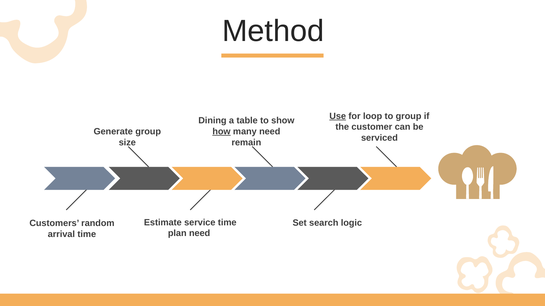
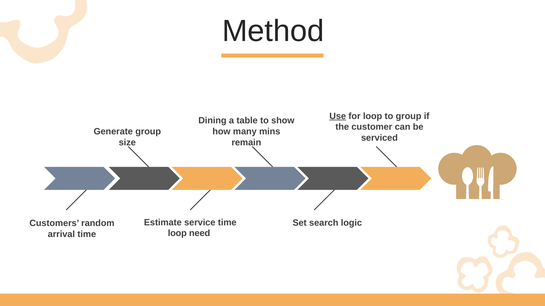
how underline: present -> none
many need: need -> mins
plan at (177, 234): plan -> loop
